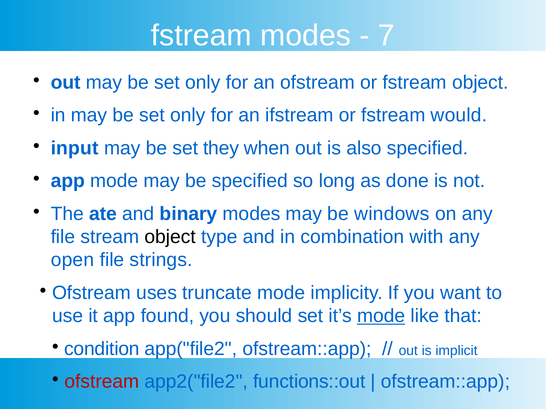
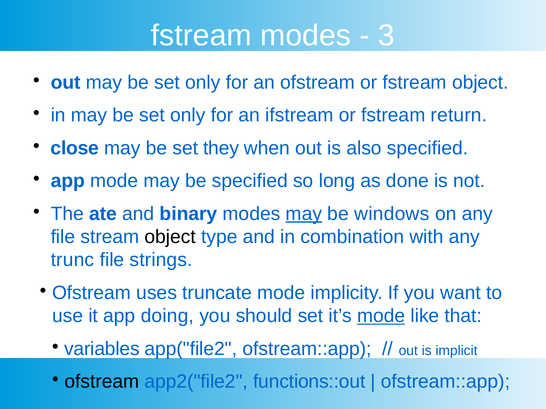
7: 7 -> 3
would: would -> return
input: input -> close
may at (304, 214) underline: none -> present
open: open -> trunc
found: found -> doing
condition: condition -> variables
ofstream at (102, 382) colour: red -> black
